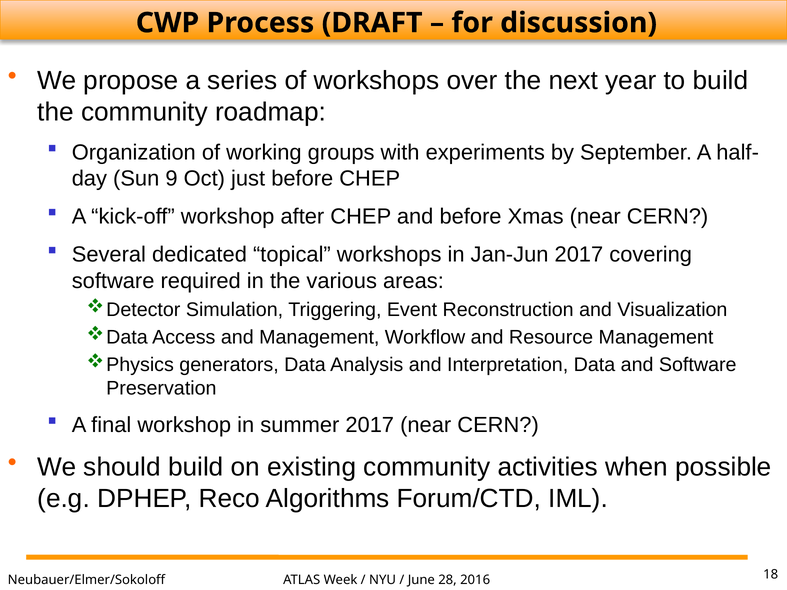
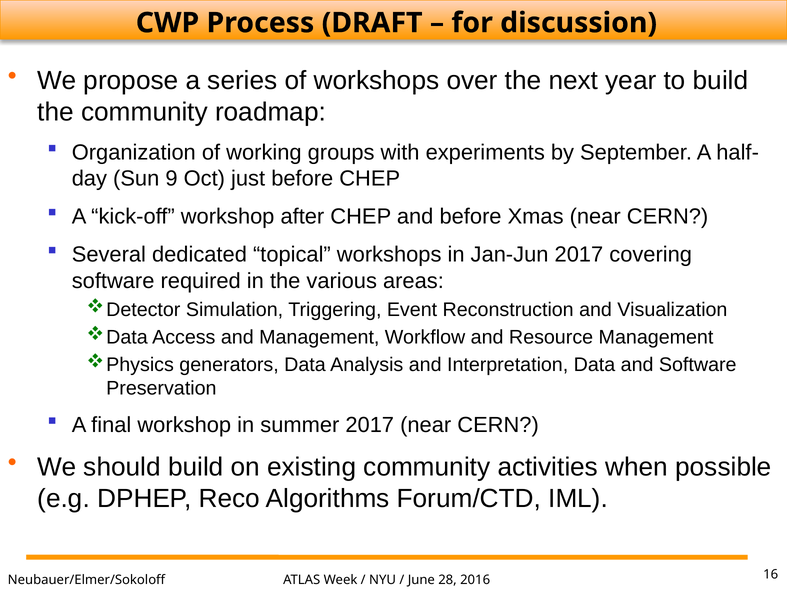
18: 18 -> 16
